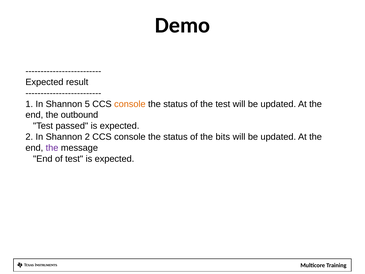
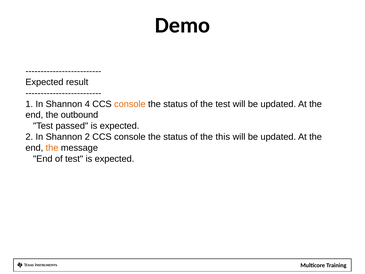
5: 5 -> 4
bits: bits -> this
the at (52, 148) colour: purple -> orange
